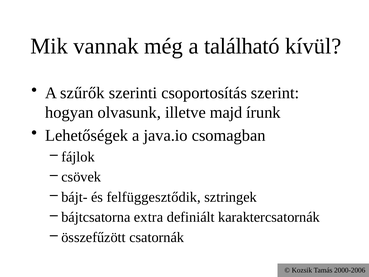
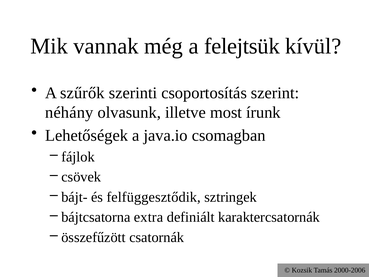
található: található -> felejtsük
hogyan: hogyan -> néhány
majd: majd -> most
